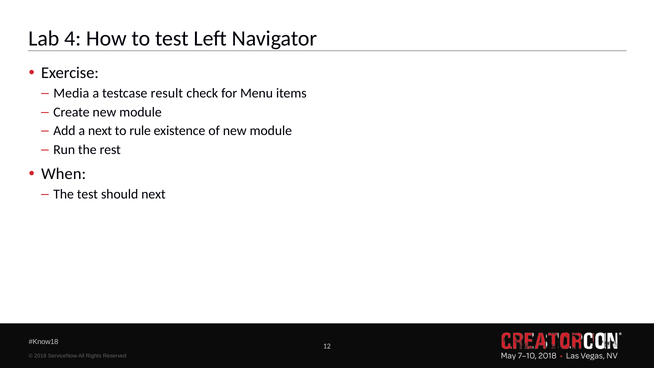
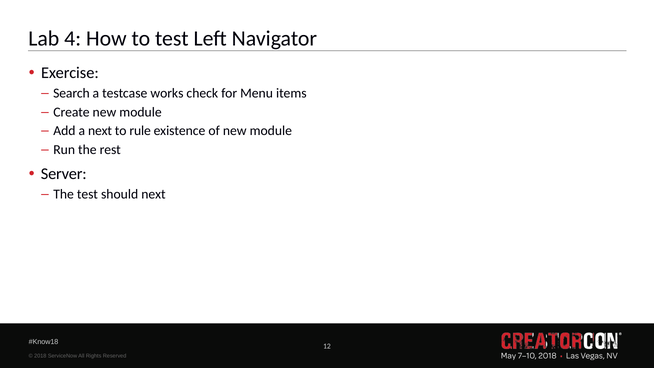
Media: Media -> Search
result: result -> works
When: When -> Server
